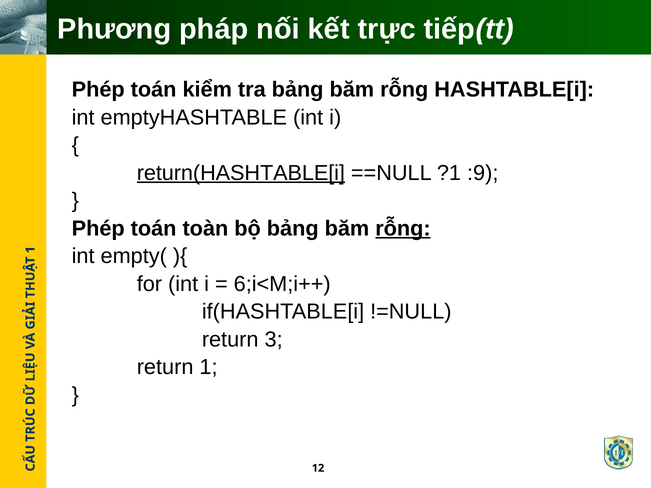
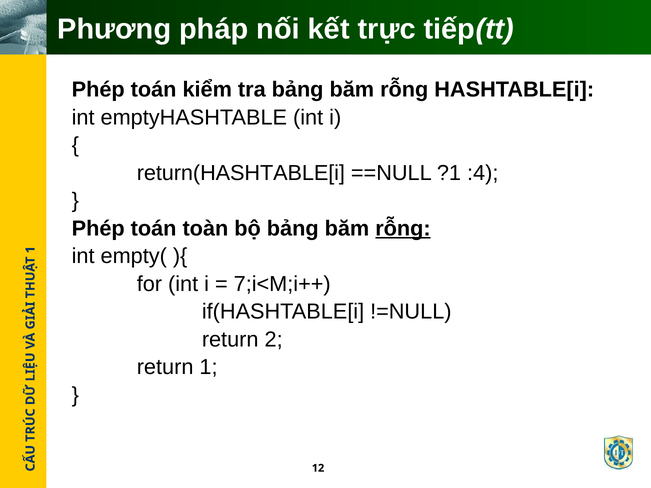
return(HASHTABLE[i underline: present -> none
:9: :9 -> :4
6;i<M;i++: 6;i<M;i++ -> 7;i<M;i++
3: 3 -> 2
